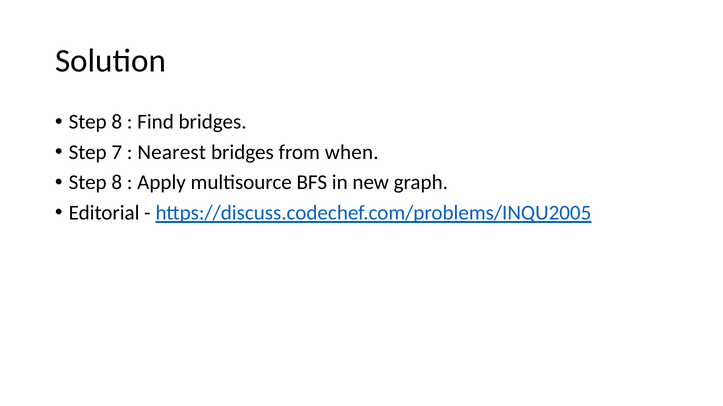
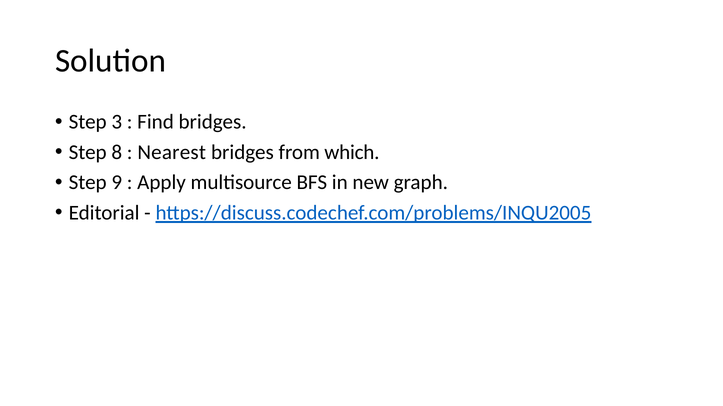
8 at (117, 122): 8 -> 3
7: 7 -> 8
when: when -> which
8 at (117, 183): 8 -> 9
